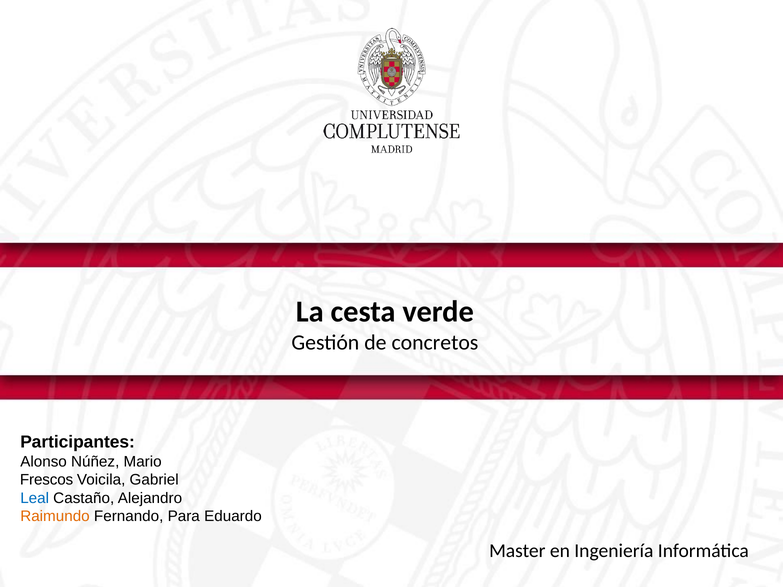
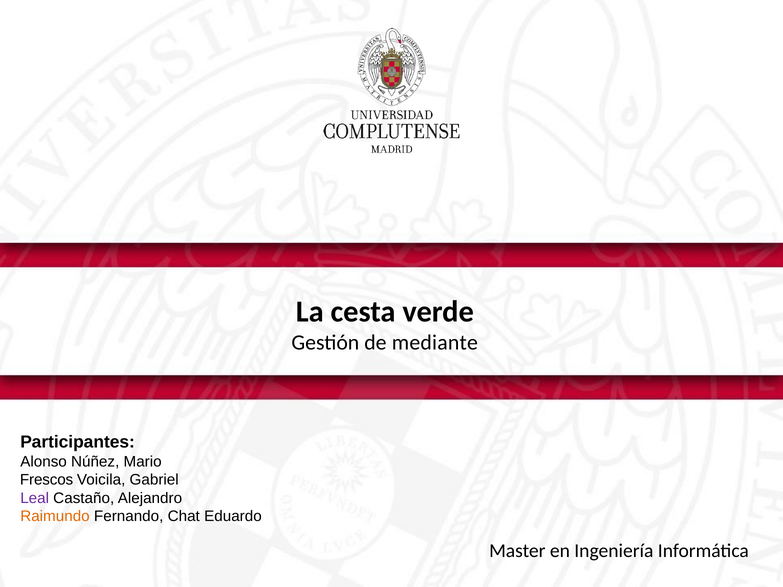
concretos: concretos -> mediante
Leal colour: blue -> purple
Para: Para -> Chat
